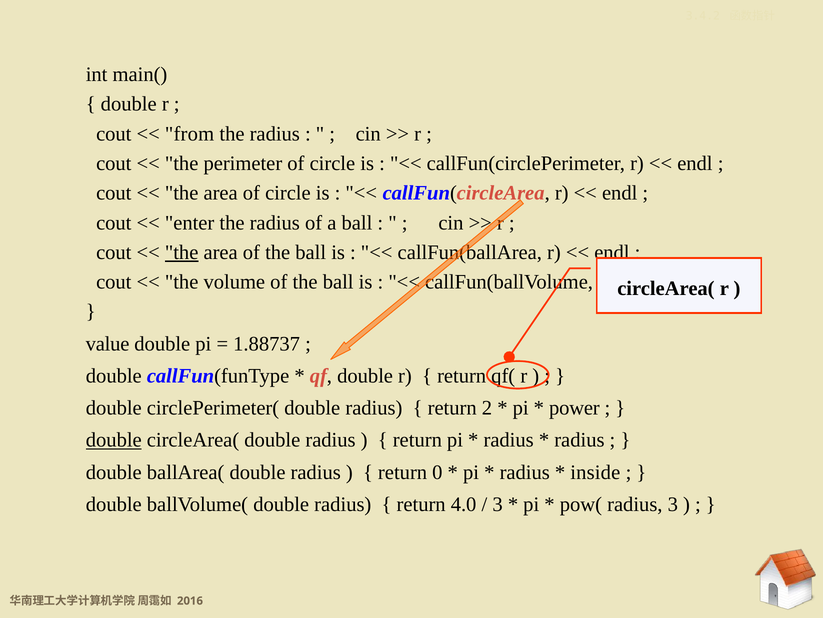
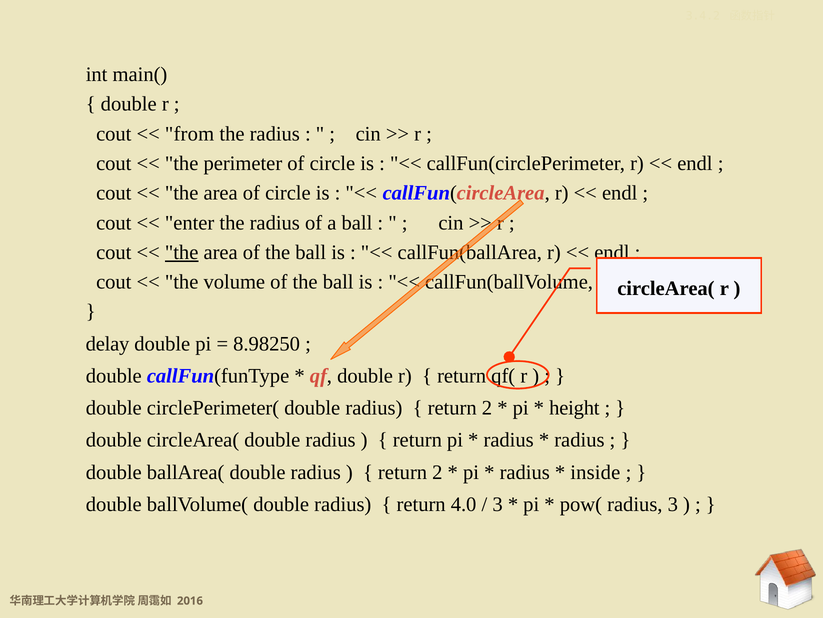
value: value -> delay
1.88737: 1.88737 -> 8.98250
power: power -> height
double at (114, 440) underline: present -> none
0 at (437, 472): 0 -> 2
